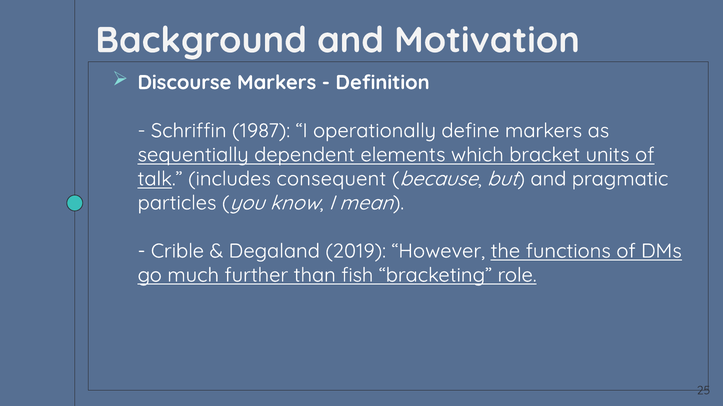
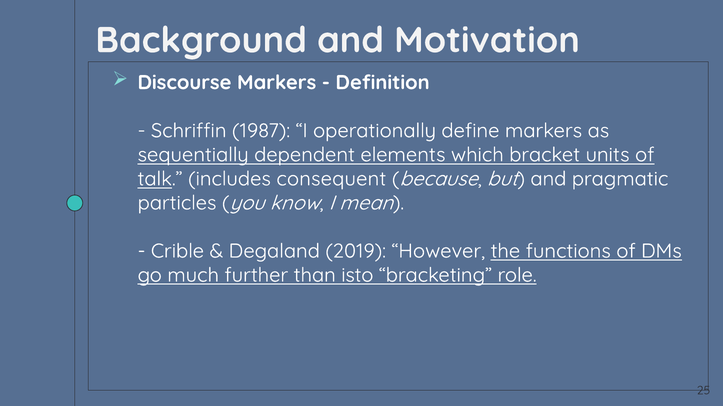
fish: fish -> isto
